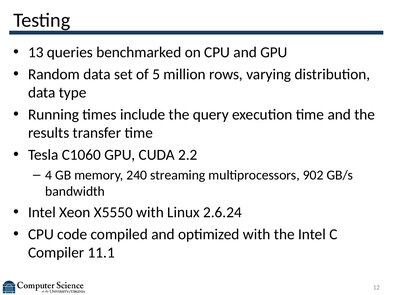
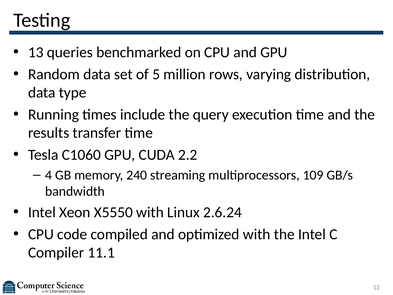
902: 902 -> 109
